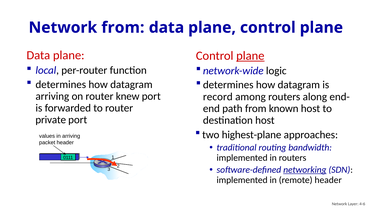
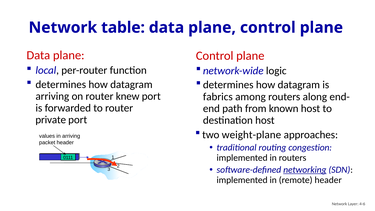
Network from: from -> table
plane at (250, 56) underline: present -> none
record: record -> fabrics
highest-plane: highest-plane -> weight-plane
bandwidth: bandwidth -> congestion
